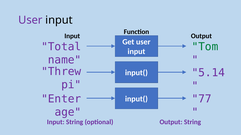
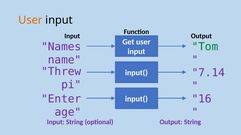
User at (30, 20) colour: purple -> orange
Total: Total -> Names
5.14: 5.14 -> 7.14
77: 77 -> 16
